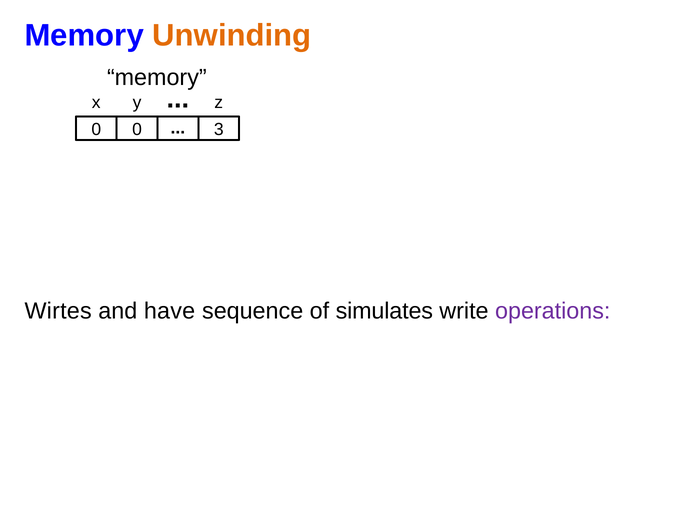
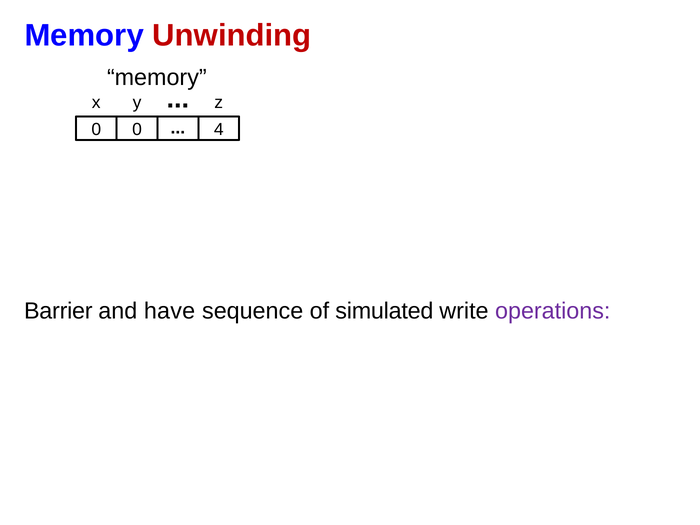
Unwinding colour: orange -> red
3: 3 -> 4
Wirtes: Wirtes -> Barrier
simulates: simulates -> simulated
